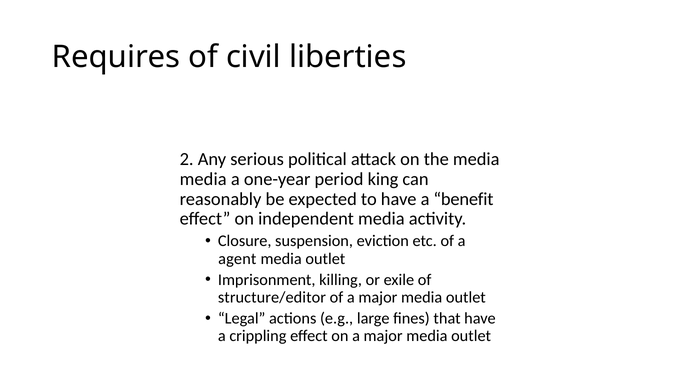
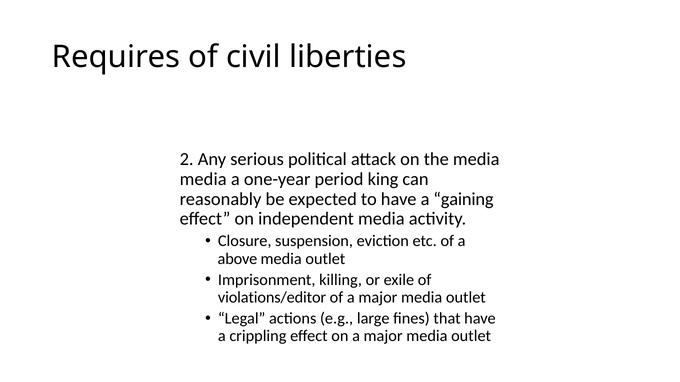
benefit: benefit -> gaining
agent: agent -> above
structure/editor: structure/editor -> violations/editor
